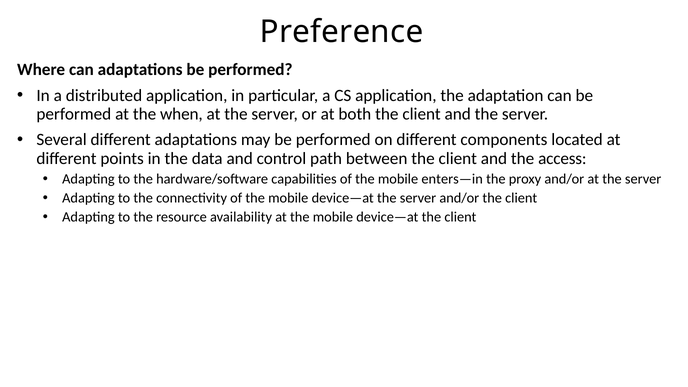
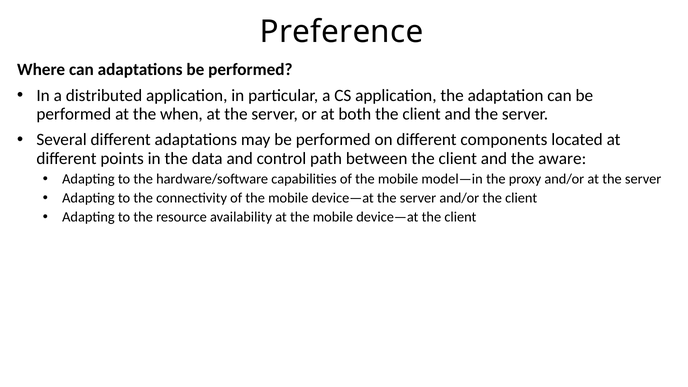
access: access -> aware
enters—in: enters—in -> model—in
